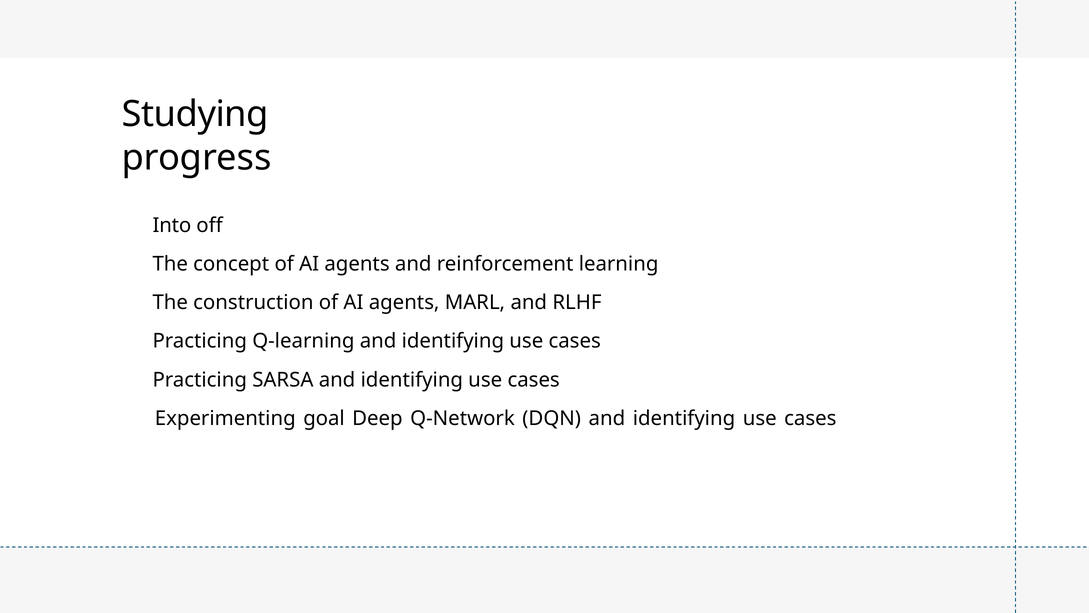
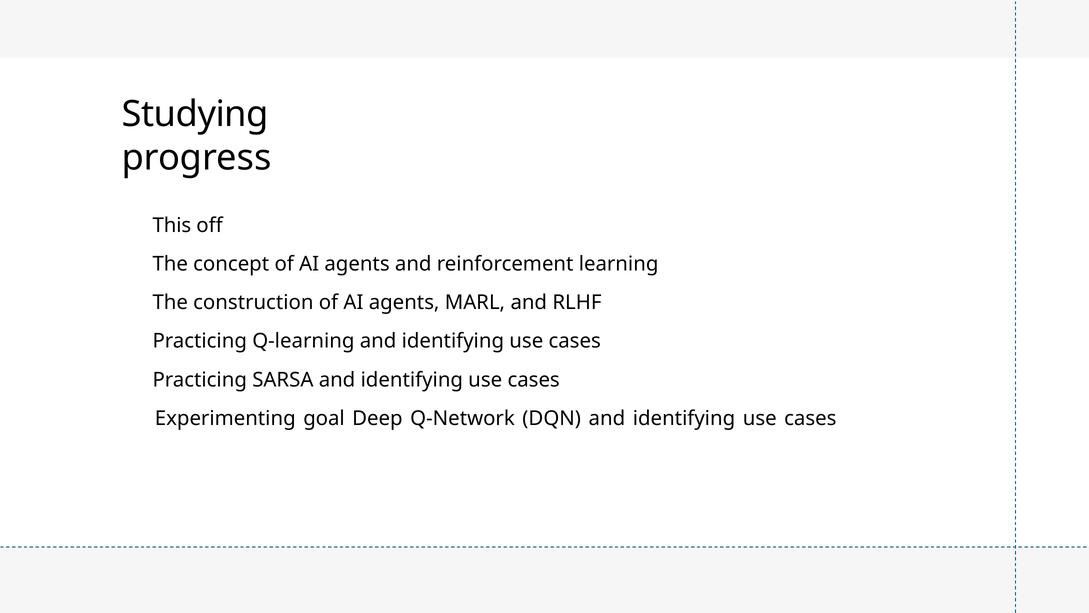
Into: Into -> This
